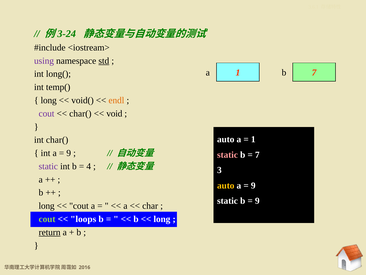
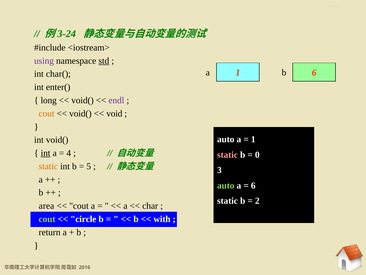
a 7: 7 -> 6
long(: long( -> char(
temp(: temp( -> enter(
endl colour: orange -> purple
cout at (47, 113) colour: purple -> orange
char( at (80, 113): char( -> void(
int char(: char( -> void(
int at (46, 153) underline: none -> present
9 at (69, 153): 9 -> 4
7 at (257, 154): 7 -> 0
static at (48, 166) colour: purple -> orange
4 at (89, 166): 4 -> 5
auto at (226, 185) colour: yellow -> light green
9 at (253, 185): 9 -> 6
9 at (257, 201): 9 -> 2
long at (47, 206): long -> area
loops: loops -> circle
long at (162, 219): long -> with
return underline: present -> none
